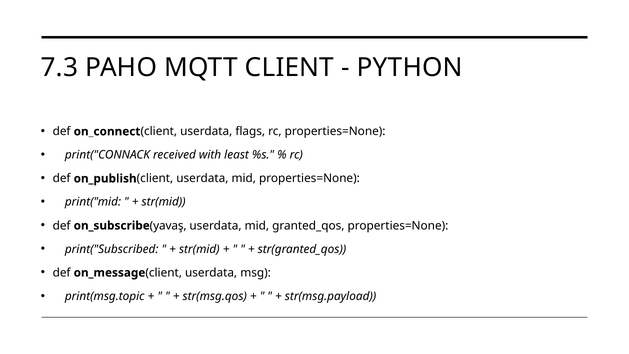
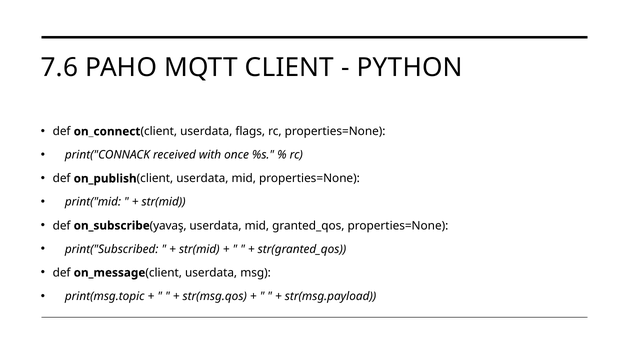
7.3: 7.3 -> 7.6
least: least -> once
